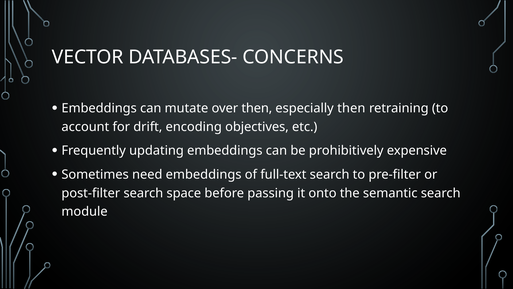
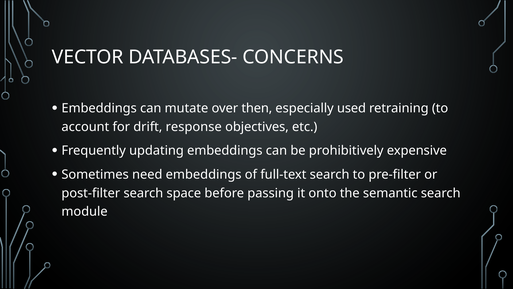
especially then: then -> used
encoding: encoding -> response
